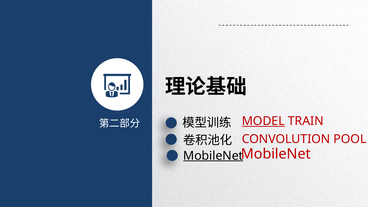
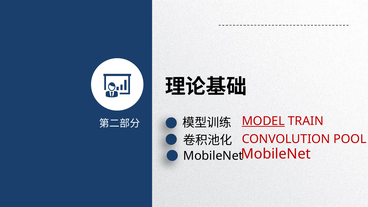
MobileNet at (213, 156) underline: present -> none
